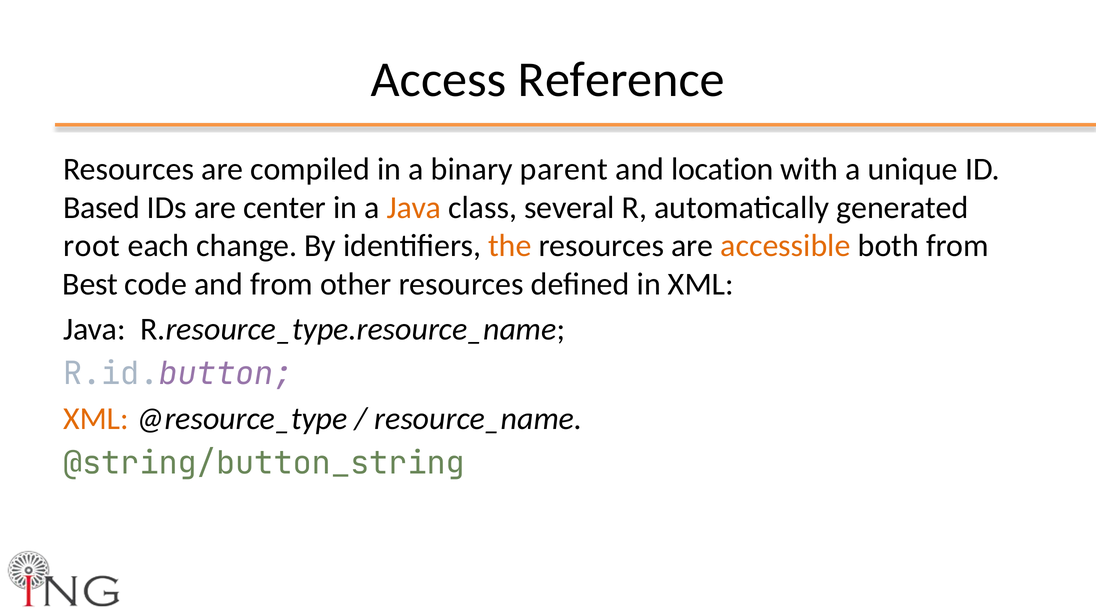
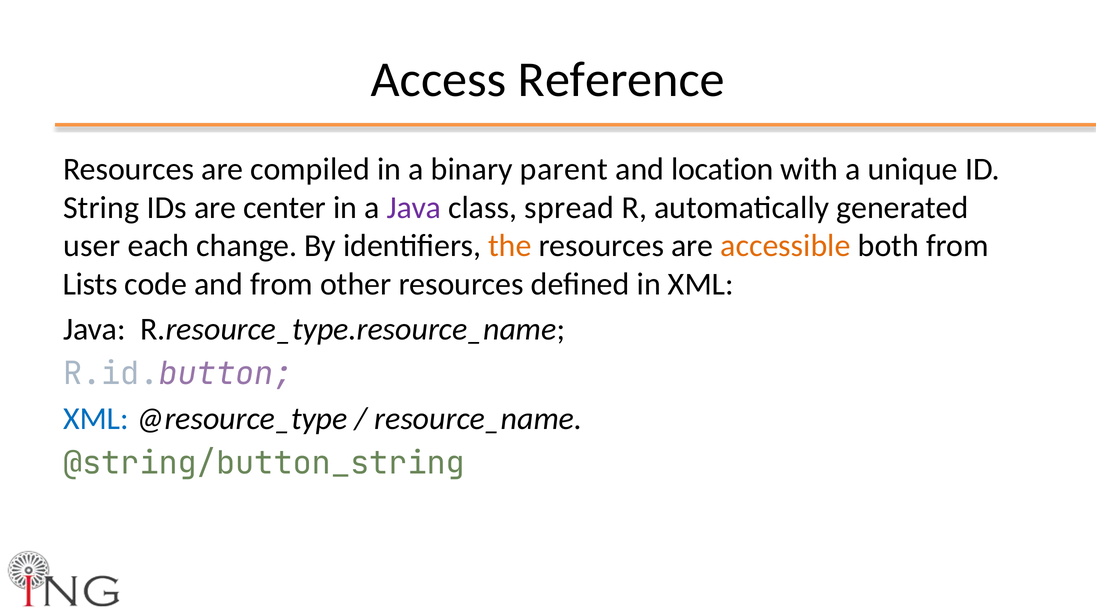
Based: Based -> String
Java at (414, 208) colour: orange -> purple
several: several -> spread
root: root -> user
Best: Best -> Lists
XML at (96, 419) colour: orange -> blue
